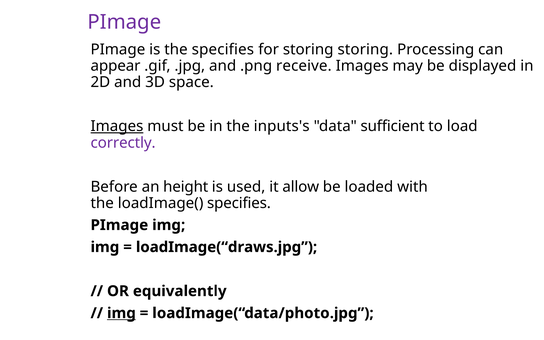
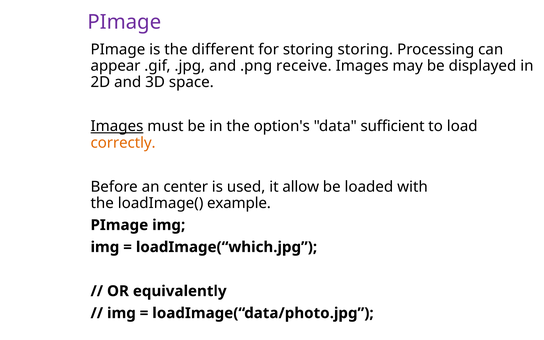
the specifies: specifies -> different
inputs's: inputs's -> option's
correctly colour: purple -> orange
height: height -> center
loadImage( specifies: specifies -> example
loadImage(“draws.jpg: loadImage(“draws.jpg -> loadImage(“which.jpg
img at (121, 313) underline: present -> none
